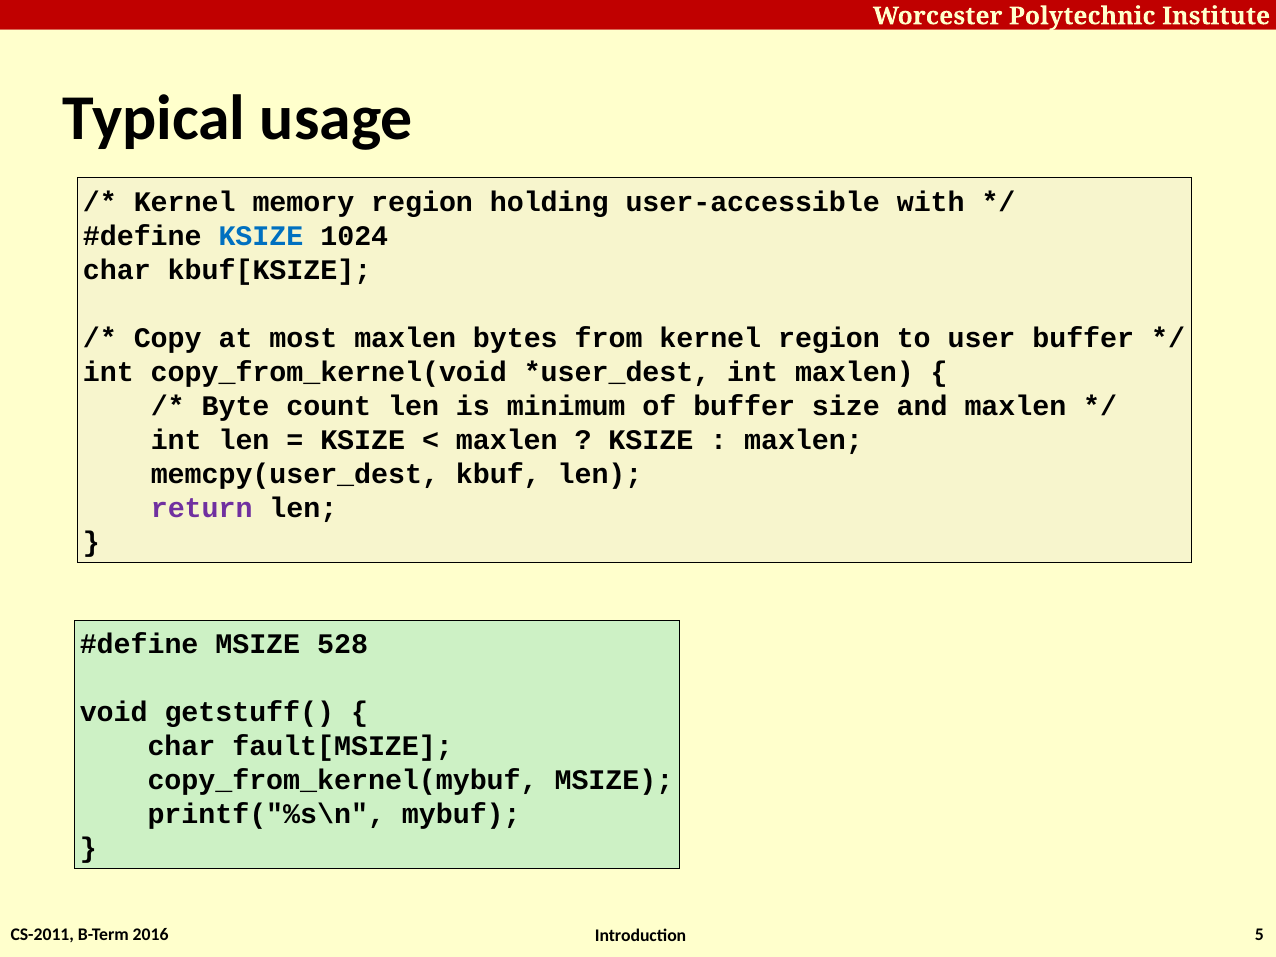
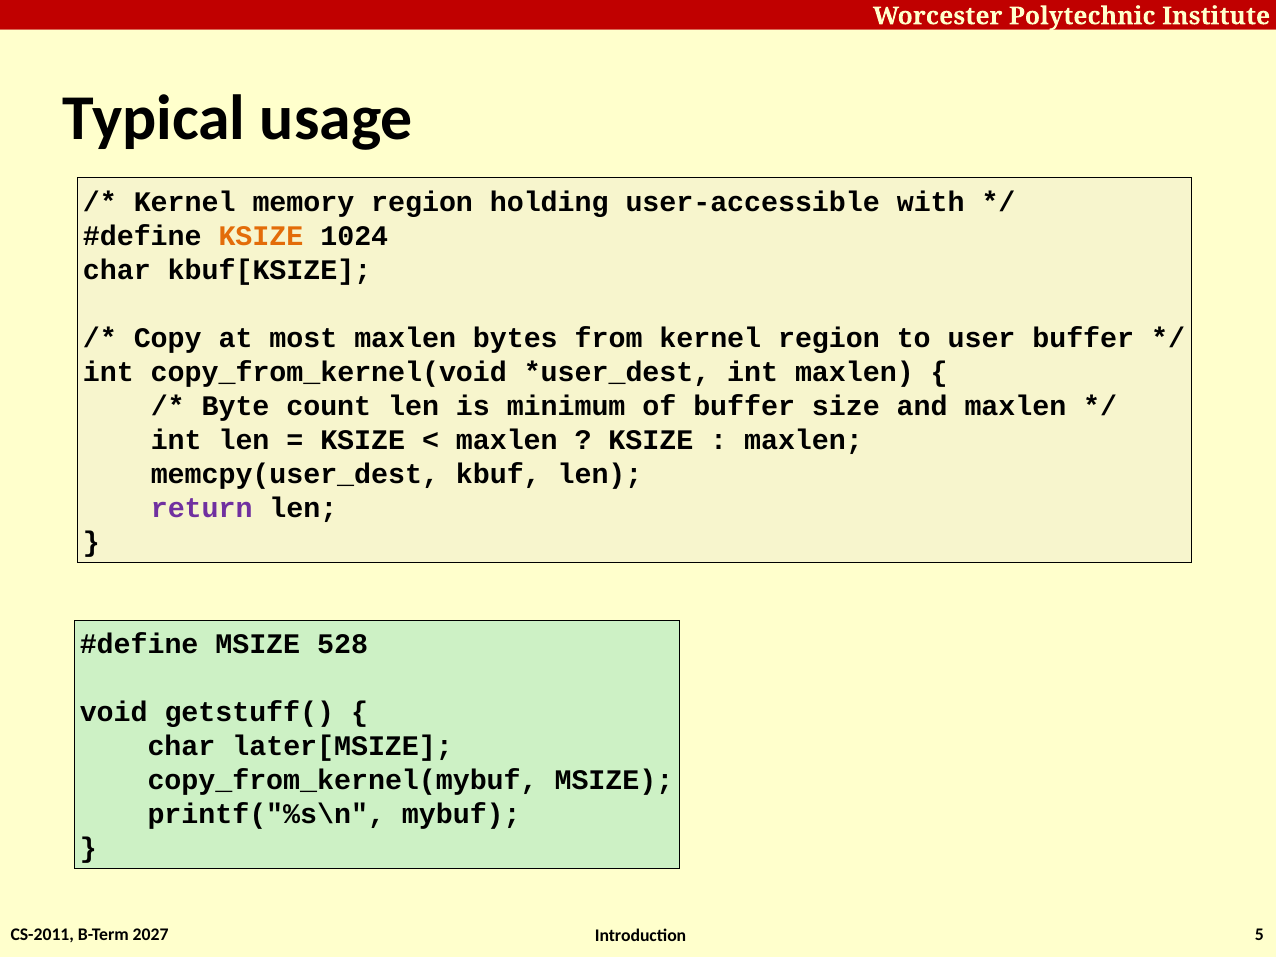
KSIZE at (261, 236) colour: blue -> orange
fault[MSIZE: fault[MSIZE -> later[MSIZE
2016: 2016 -> 2027
